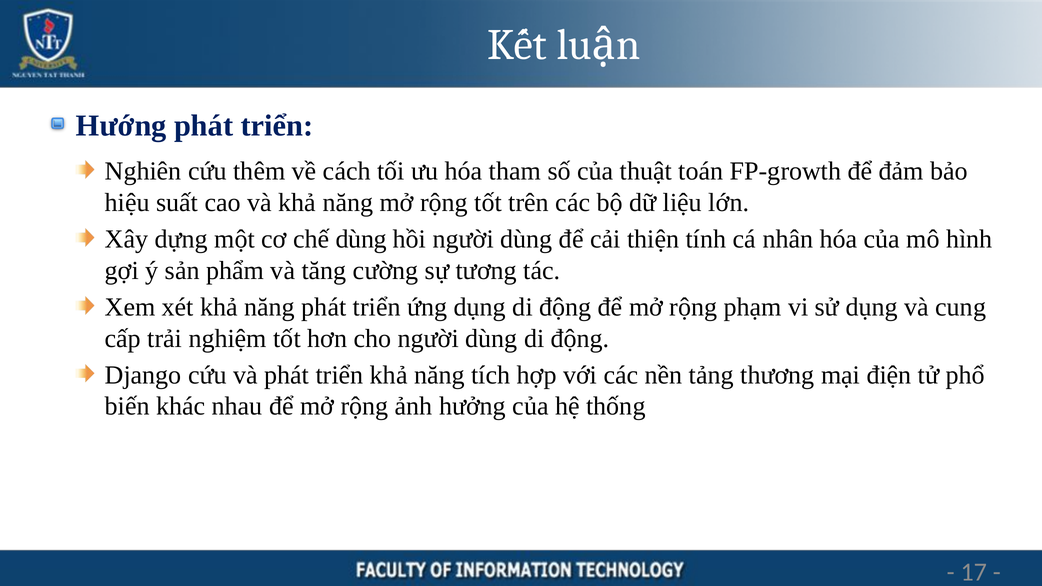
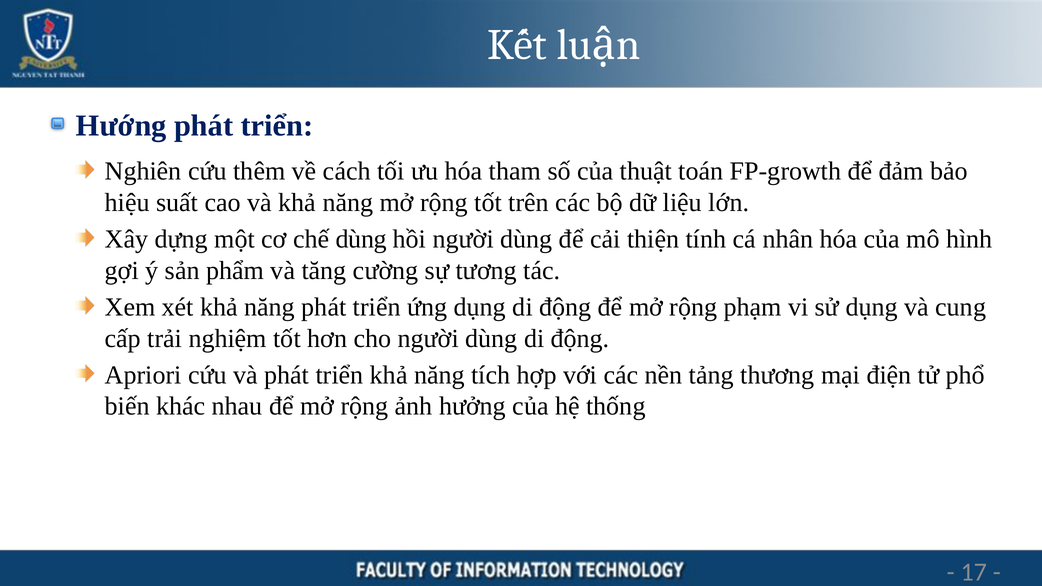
Django: Django -> Apriori
